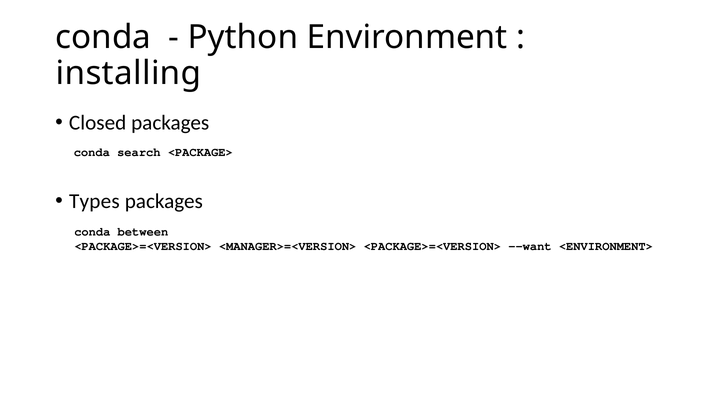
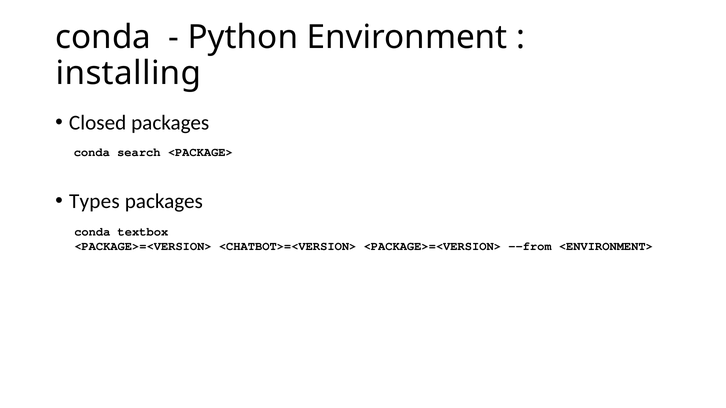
between: between -> textbox
<MANAGER>=<VERSION>: <MANAGER>=<VERSION> -> <CHATBOT>=<VERSION>
--want: --want -> --from
